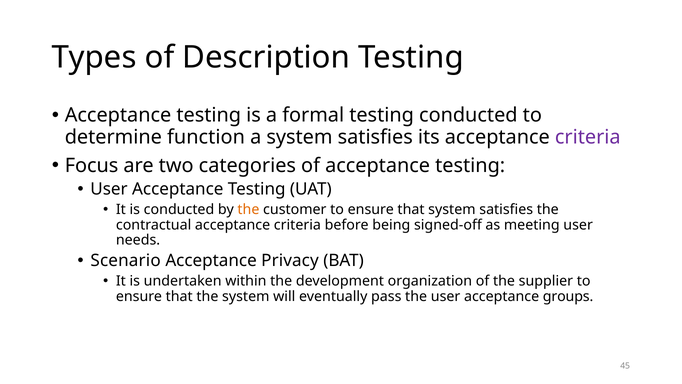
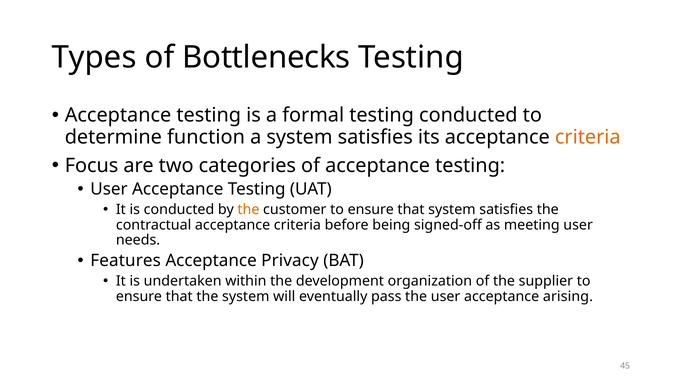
Description: Description -> Bottlenecks
criteria at (588, 137) colour: purple -> orange
Scenario: Scenario -> Features
groups: groups -> arising
